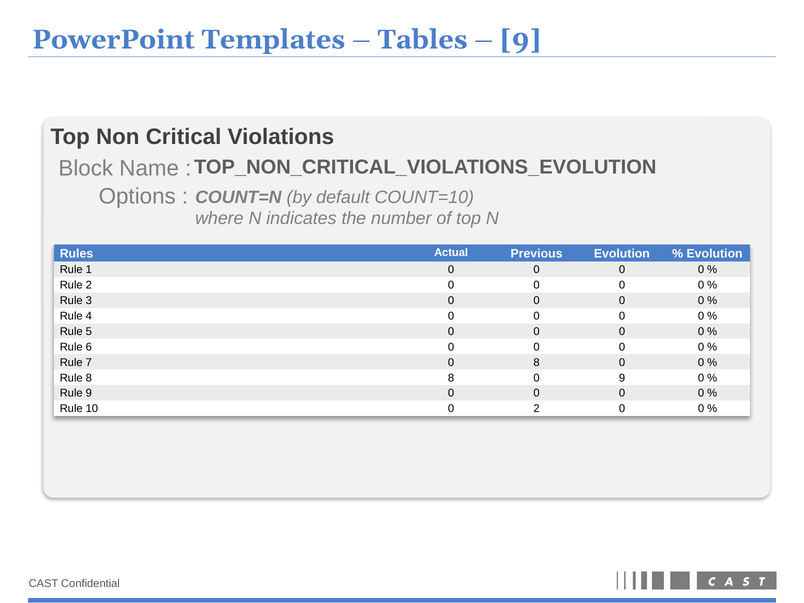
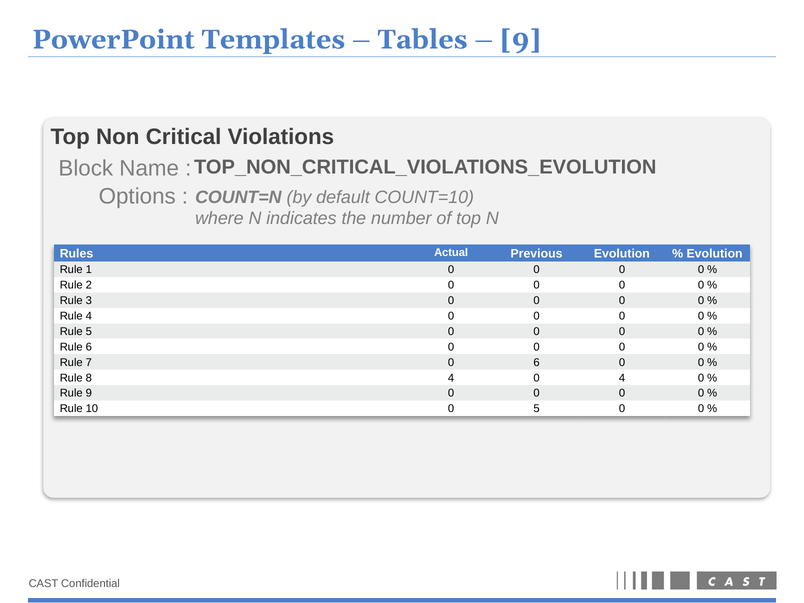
0 8: 8 -> 6
8 8: 8 -> 4
0 9: 9 -> 4
0 2: 2 -> 5
